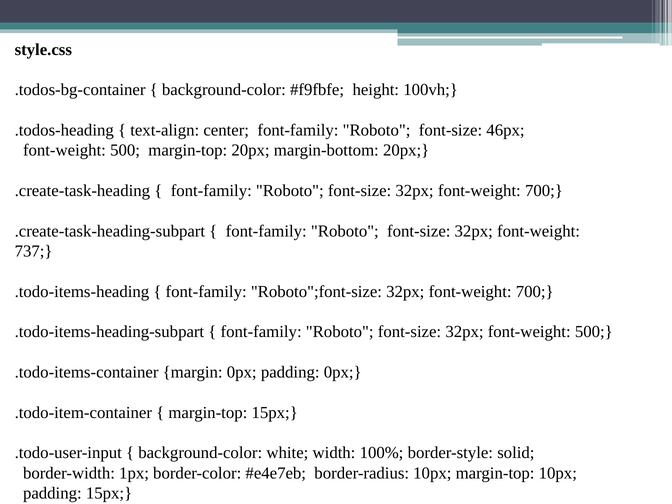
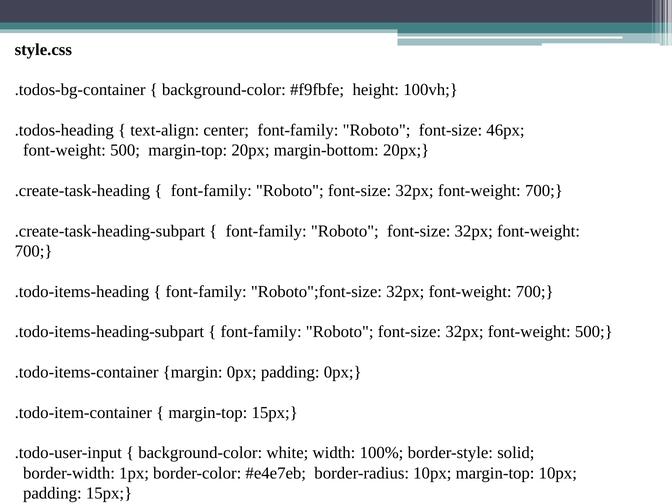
737 at (34, 251): 737 -> 700
